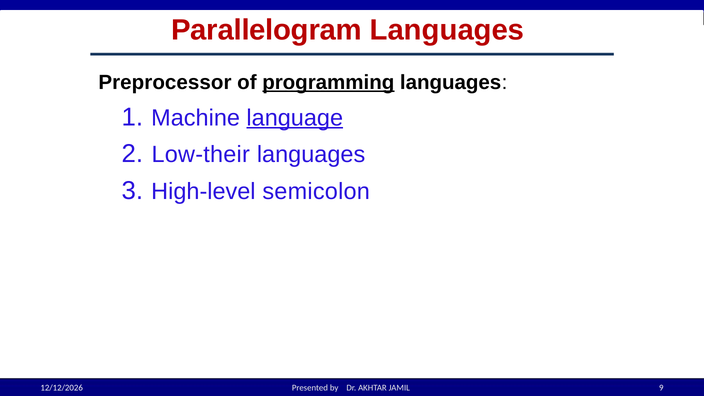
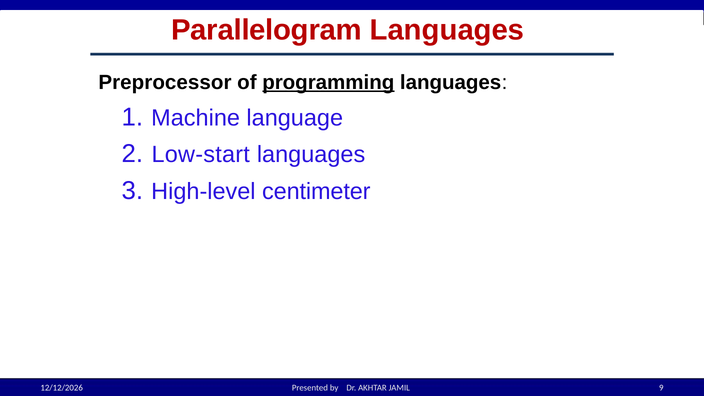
language underline: present -> none
Low-their: Low-their -> Low-start
semicolon: semicolon -> centimeter
